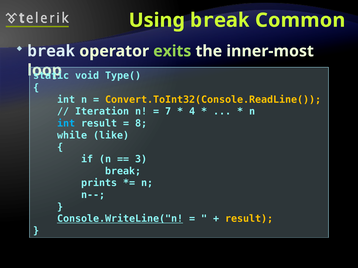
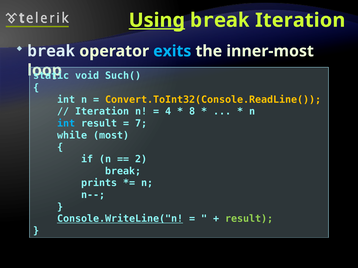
Using underline: none -> present
break Common: Common -> Iteration
exits colour: light green -> light blue
Type(: Type( -> Such(
7: 7 -> 4
4: 4 -> 8
8: 8 -> 7
like: like -> most
3: 3 -> 2
result at (249, 219) colour: yellow -> light green
